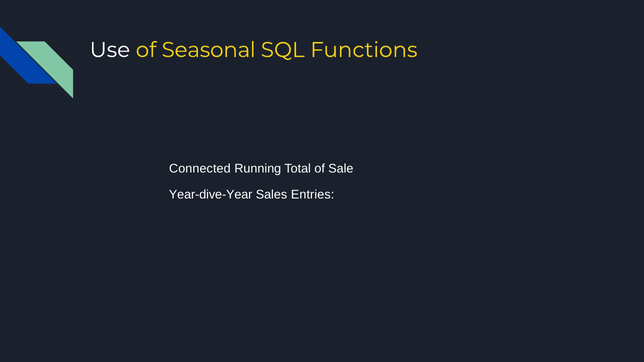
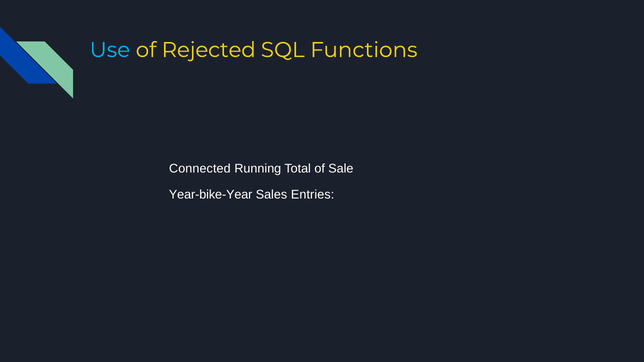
Use colour: white -> light blue
Seasonal: Seasonal -> Rejected
Year-dive-Year: Year-dive-Year -> Year-bike-Year
